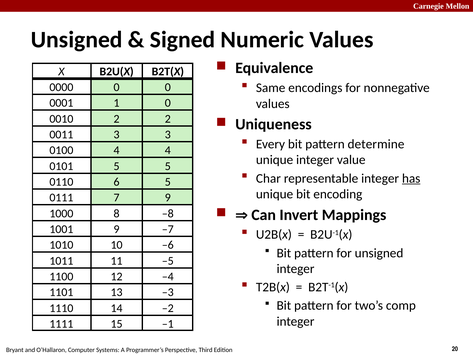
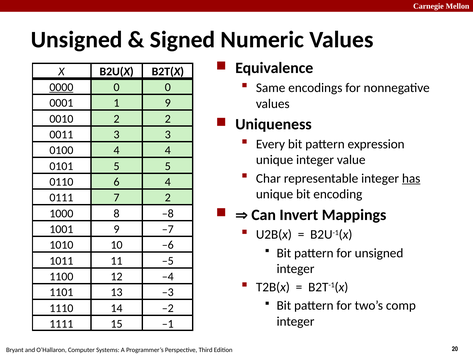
0000 underline: none -> present
0001 0: 0 -> 9
determine: determine -> expression
0110 5: 5 -> 4
0111 9: 9 -> 2
